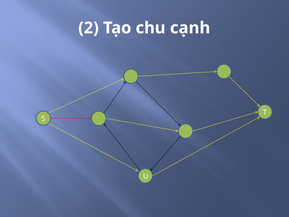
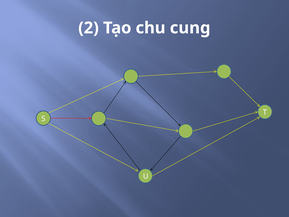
cạnh: cạnh -> cung
